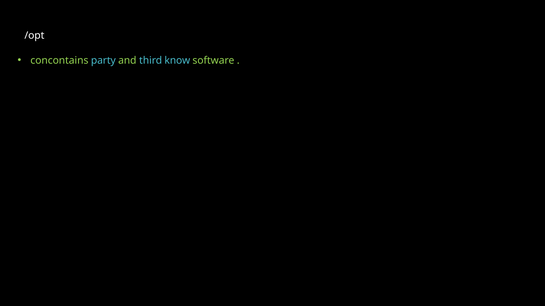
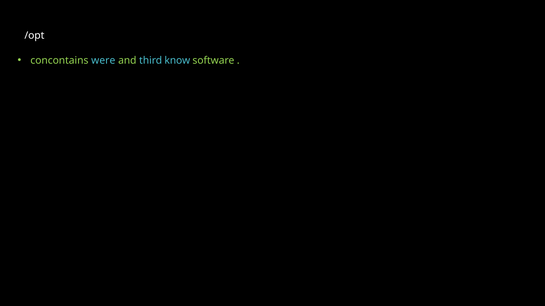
party: party -> were
